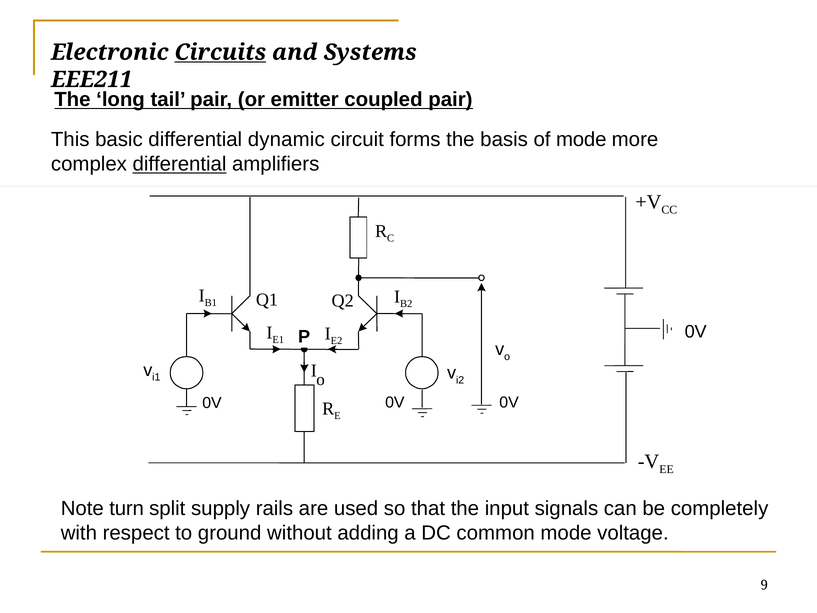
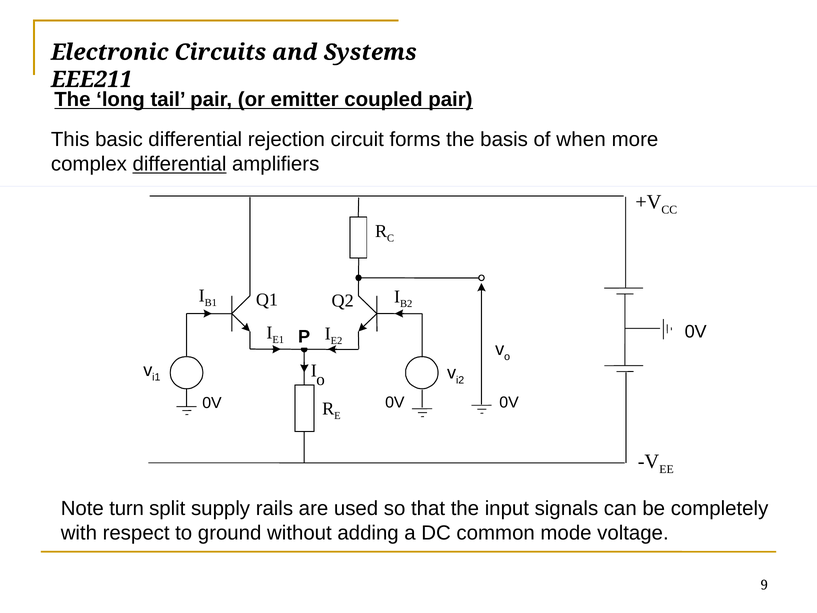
Circuits underline: present -> none
dynamic: dynamic -> rejection
of mode: mode -> when
